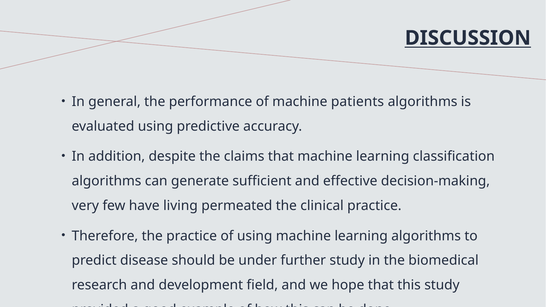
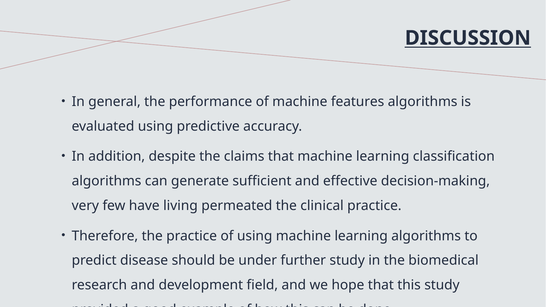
patients: patients -> features
